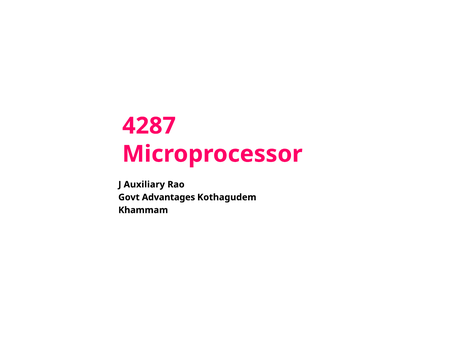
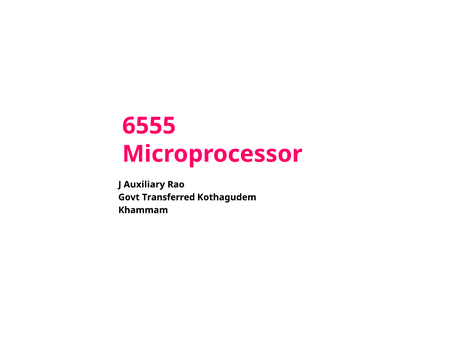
4287: 4287 -> 6555
Advantages: Advantages -> Transferred
